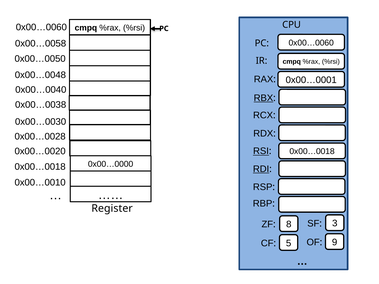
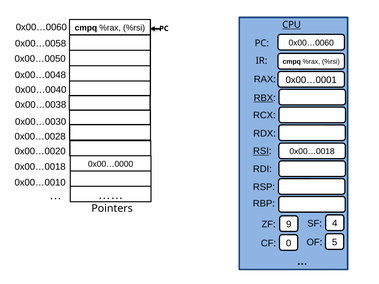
CPU underline: none -> present
RDI underline: present -> none
Register: Register -> Pointers
8: 8 -> 9
3: 3 -> 4
5: 5 -> 0
9: 9 -> 5
